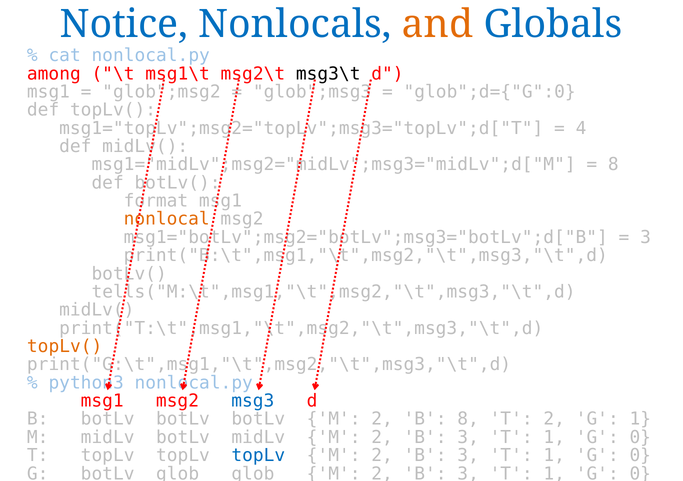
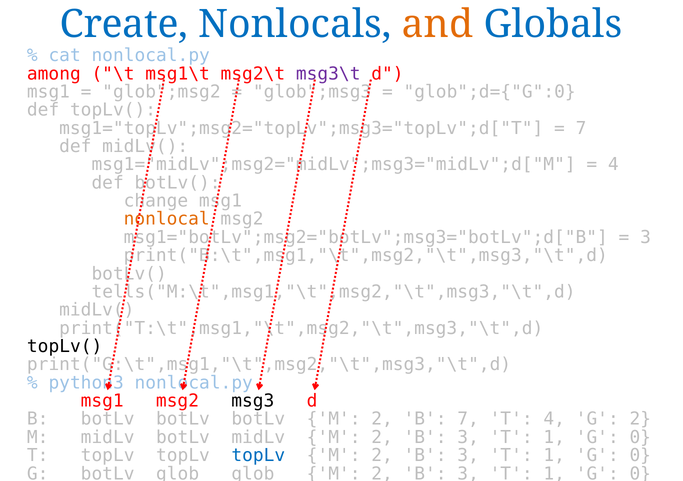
Notice: Notice -> Create
msg3\t colour: black -> purple
4 at (581, 128): 4 -> 7
8 at (613, 165): 8 -> 4
format: format -> change
topLv( at (65, 347) colour: orange -> black
msg3 colour: blue -> black
B 8: 8 -> 7
T 2: 2 -> 4
G 1: 1 -> 2
